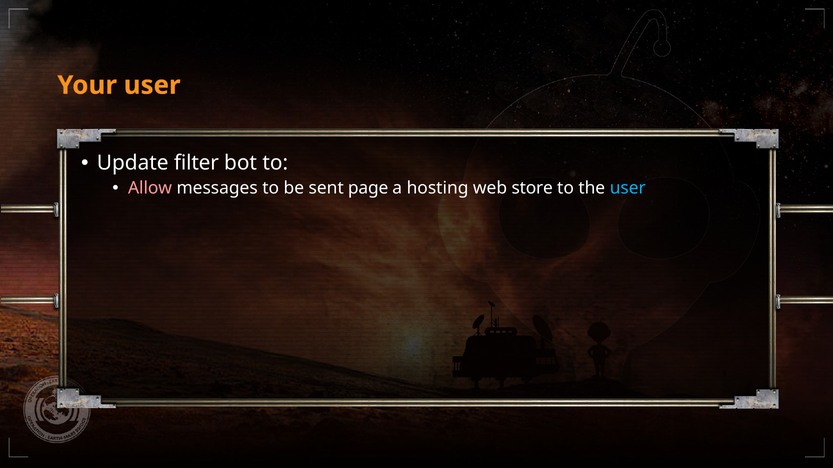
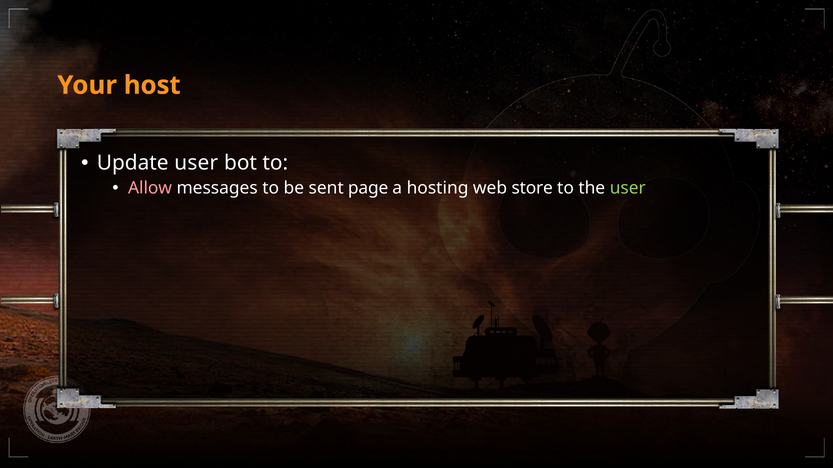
Your user: user -> host
Update filter: filter -> user
user at (628, 188) colour: light blue -> light green
